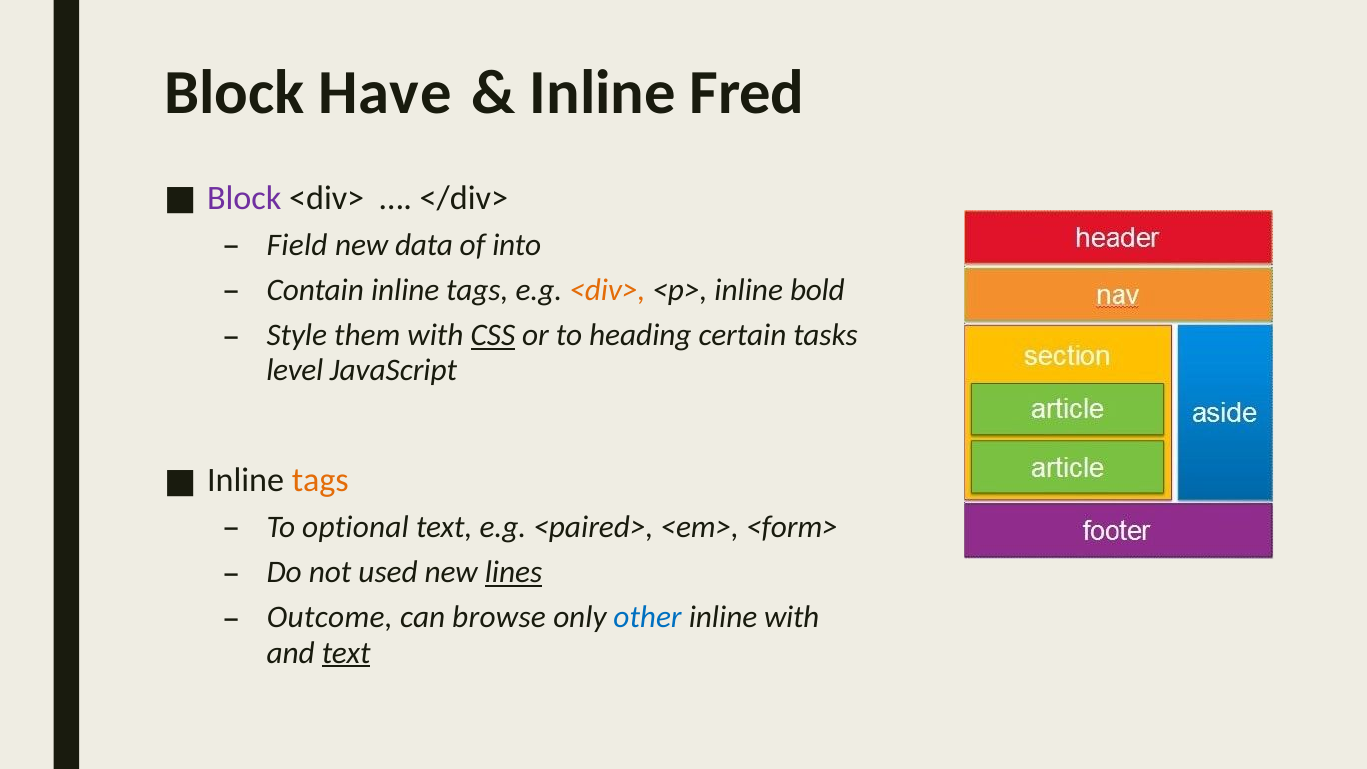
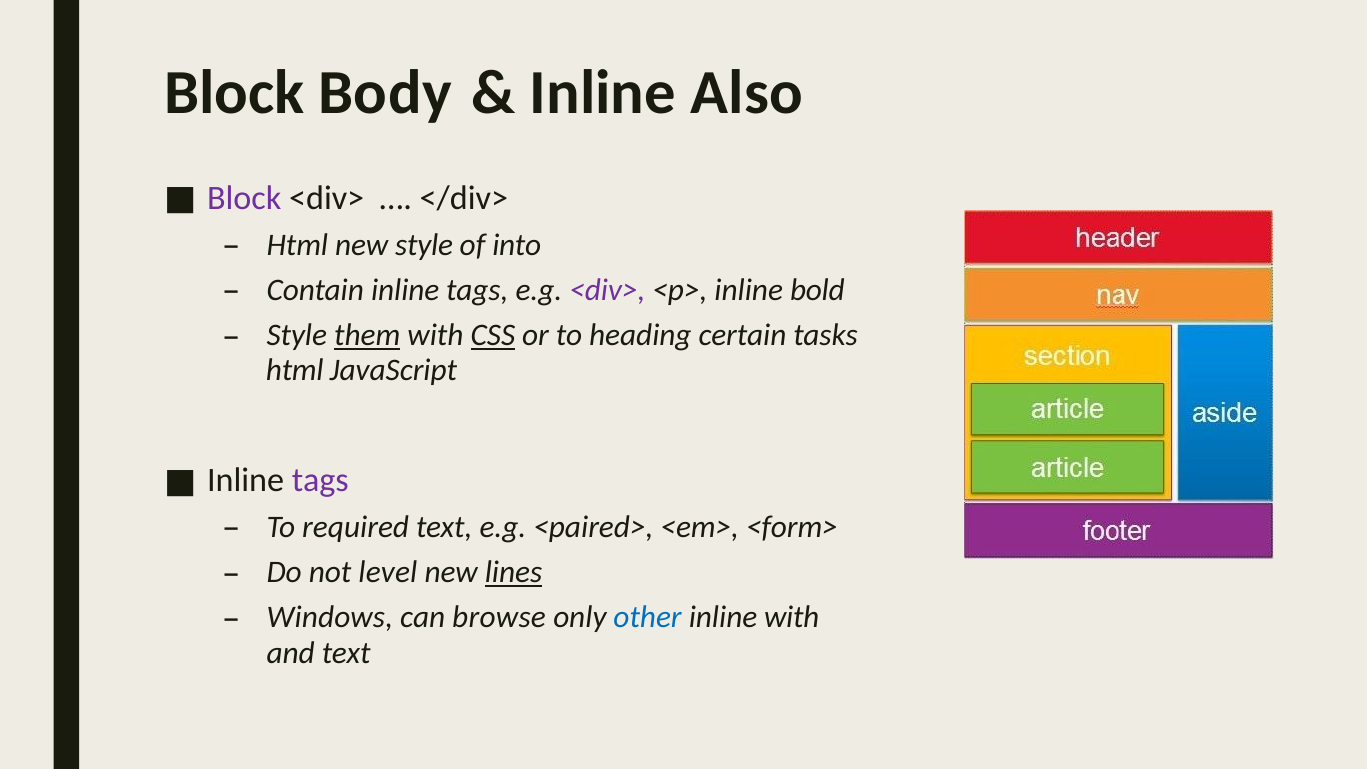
Have: Have -> Body
Fred: Fred -> Also
Field at (297, 245): Field -> Html
new data: data -> style
<div> at (607, 290) colour: orange -> purple
them underline: none -> present
level at (295, 370): level -> html
tags at (320, 480) colour: orange -> purple
optional: optional -> required
used: used -> level
Outcome: Outcome -> Windows
text at (346, 653) underline: present -> none
